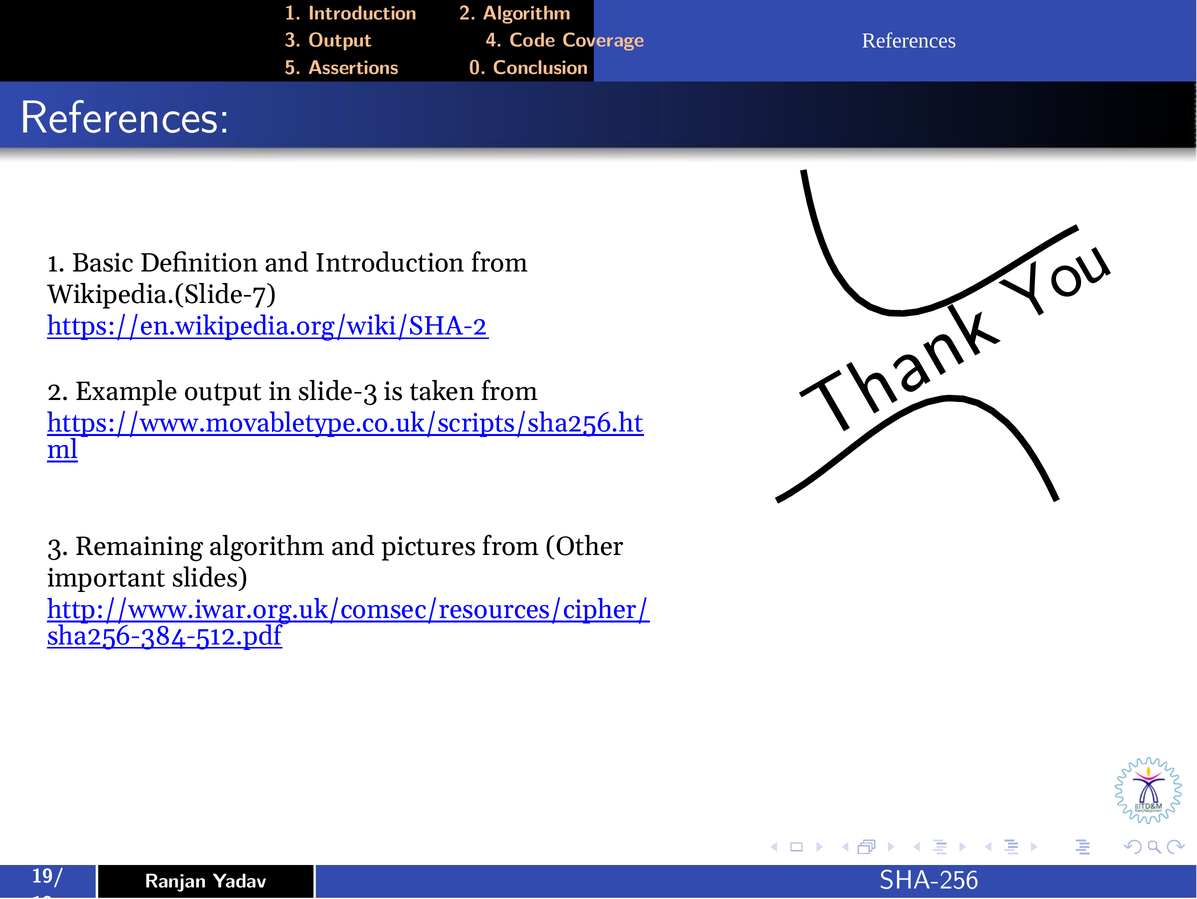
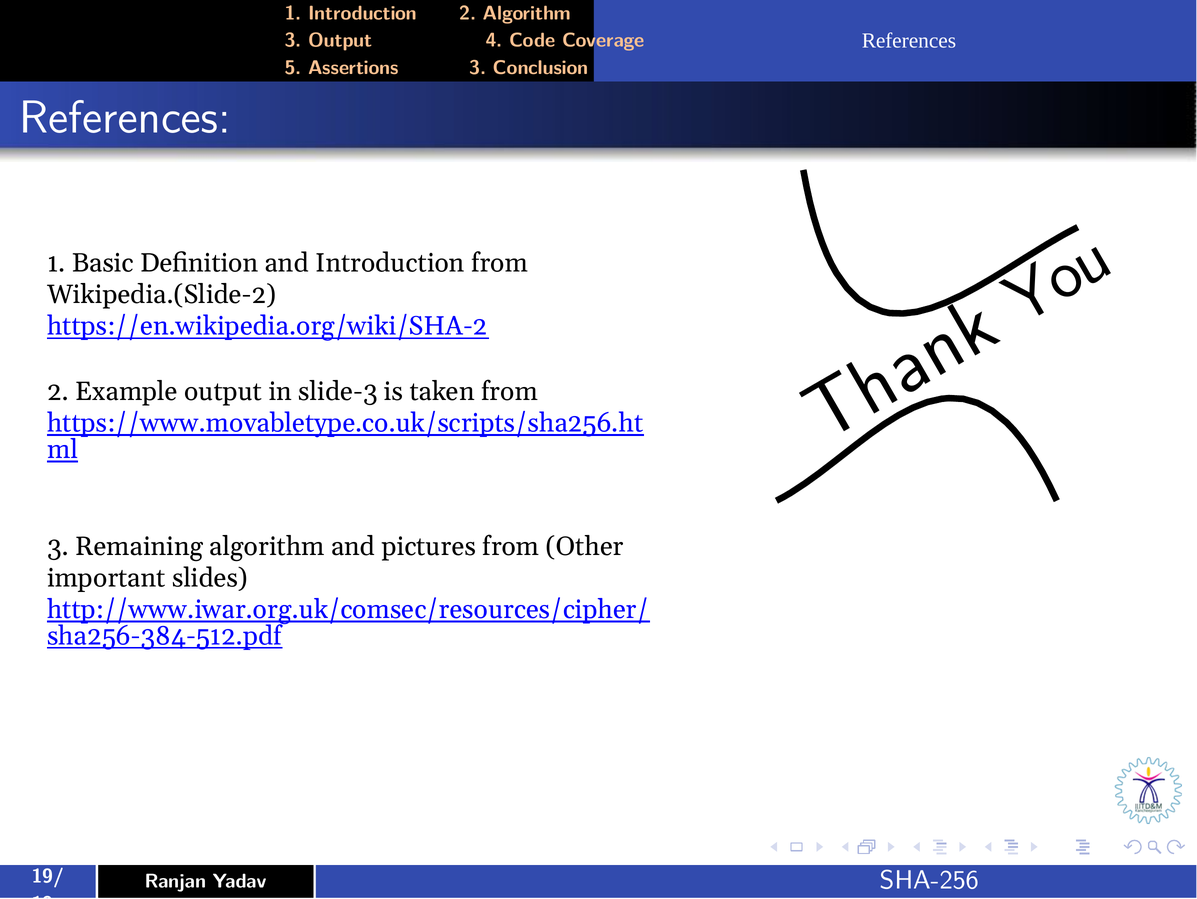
Assertions 0: 0 -> 3
Wikipedia.(Slide-7: Wikipedia.(Slide-7 -> Wikipedia.(Slide-2
